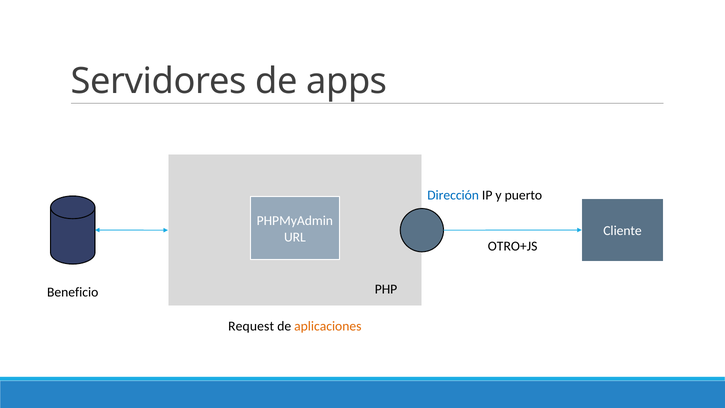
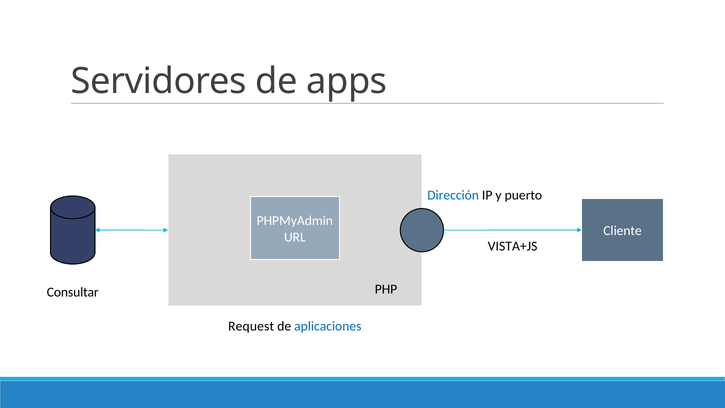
OTRO+JS: OTRO+JS -> VISTA+JS
Beneficio: Beneficio -> Consultar
aplicaciones colour: orange -> blue
